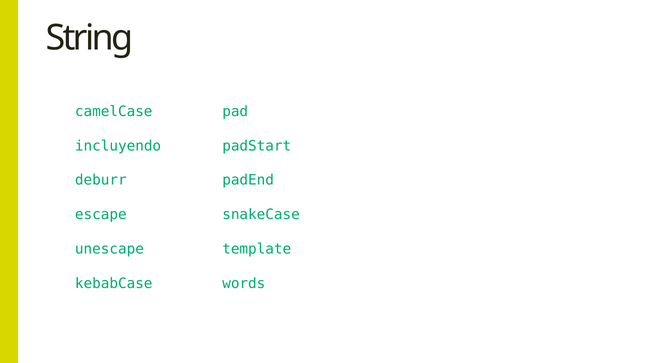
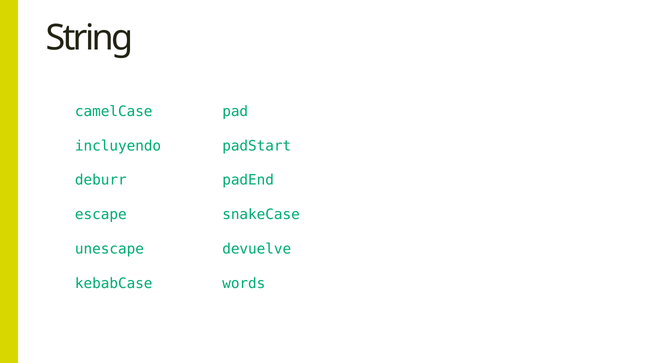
template: template -> devuelve
